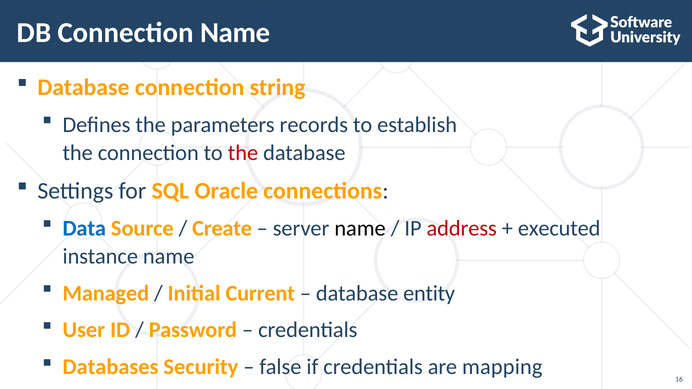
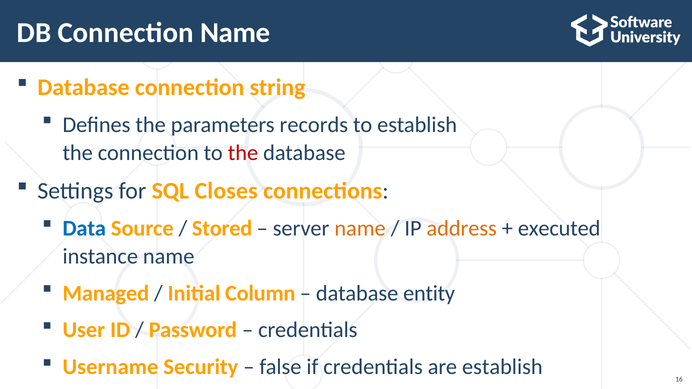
Oracle: Oracle -> Closes
Create: Create -> Stored
name at (360, 228) colour: black -> orange
address colour: red -> orange
Current: Current -> Column
Databases: Databases -> Username
are mapping: mapping -> establish
